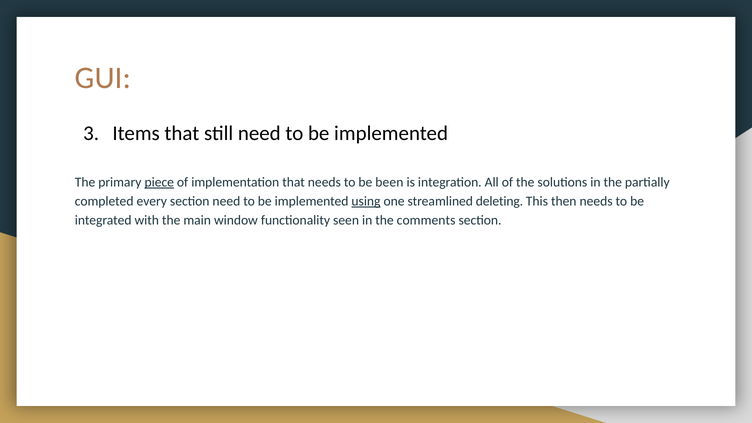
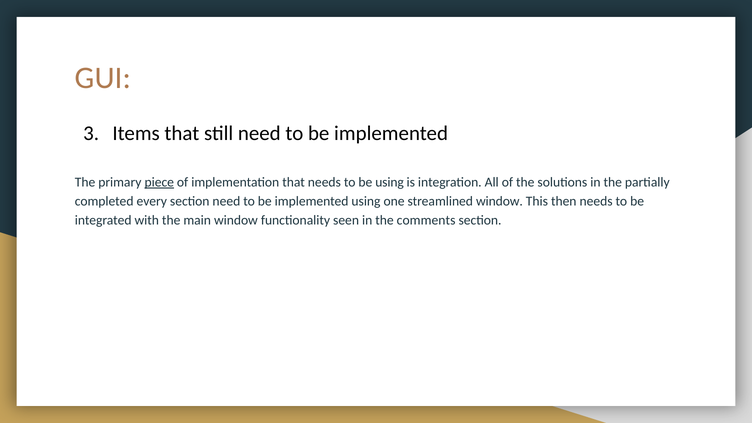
be been: been -> using
using at (366, 201) underline: present -> none
streamlined deleting: deleting -> window
